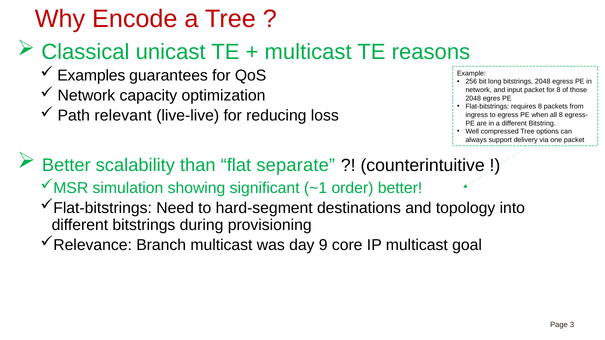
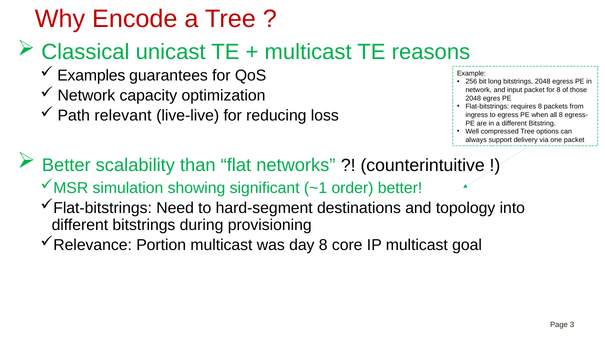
separate: separate -> networks
Branch: Branch -> Portion
day 9: 9 -> 8
